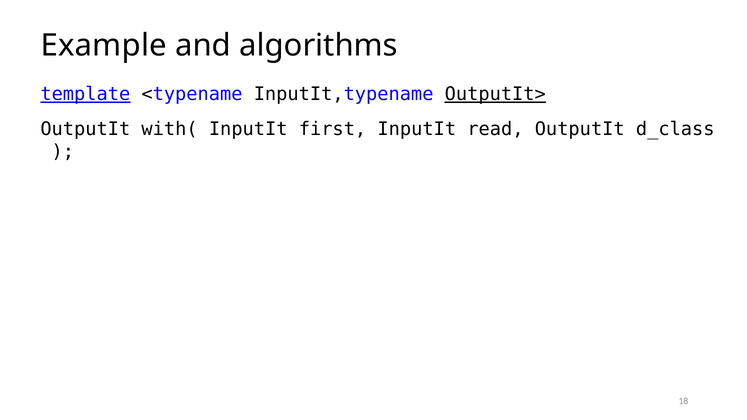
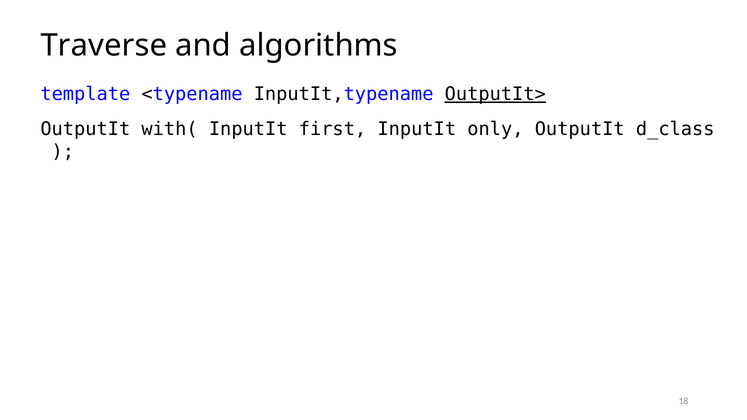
Example: Example -> Traverse
template underline: present -> none
read: read -> only
